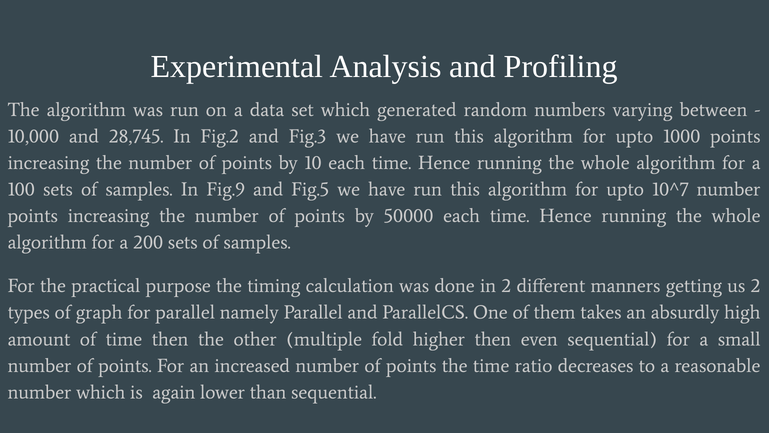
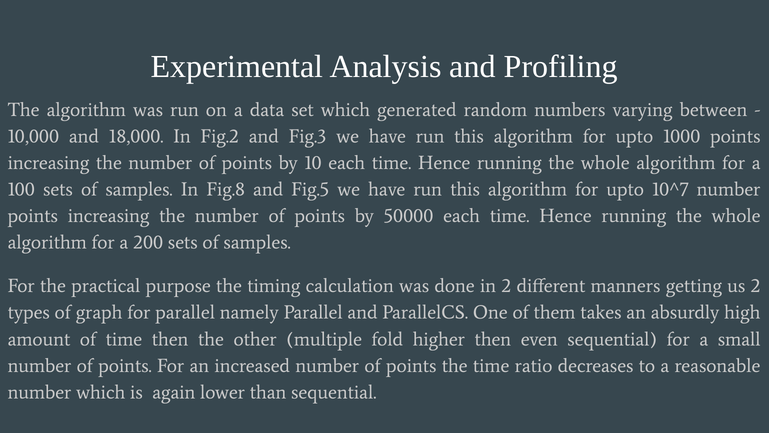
28,745: 28,745 -> 18,000
Fig.9: Fig.9 -> Fig.8
